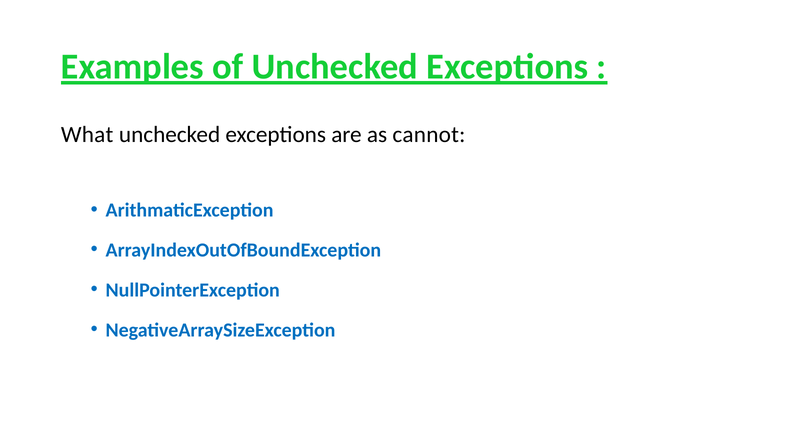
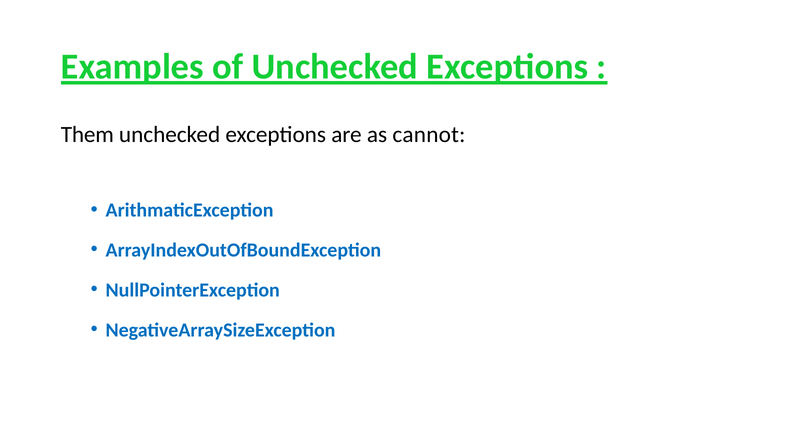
What: What -> Them
